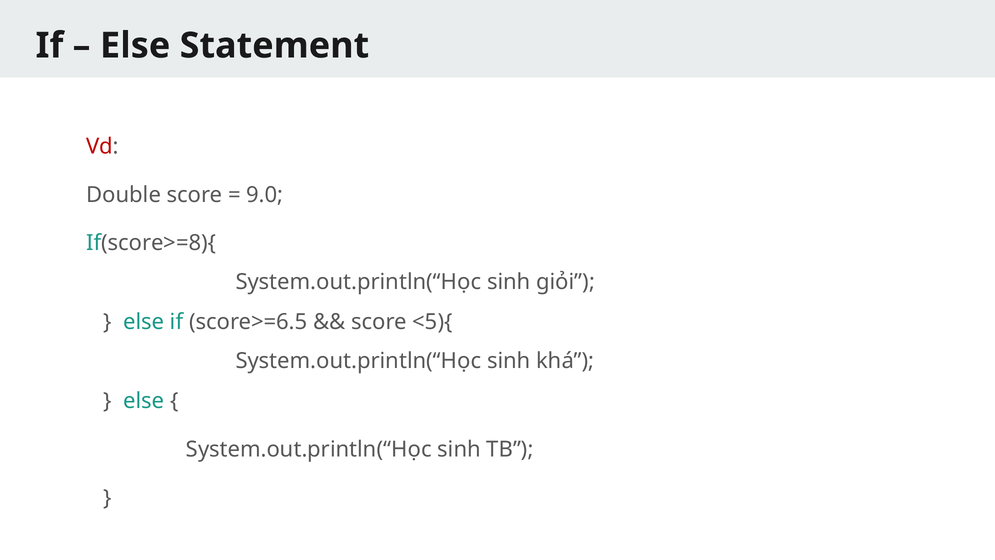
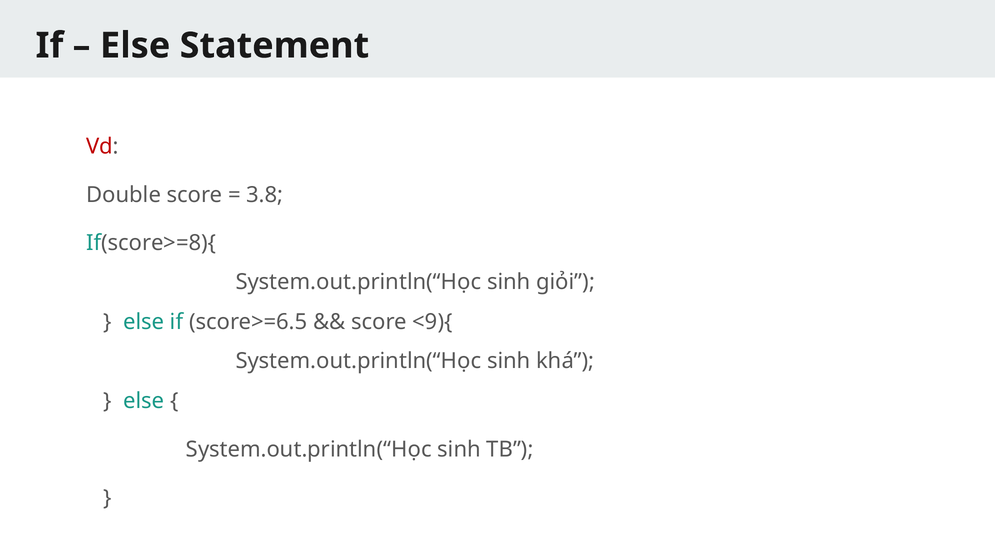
9.0: 9.0 -> 3.8
<5){: <5){ -> <9){
